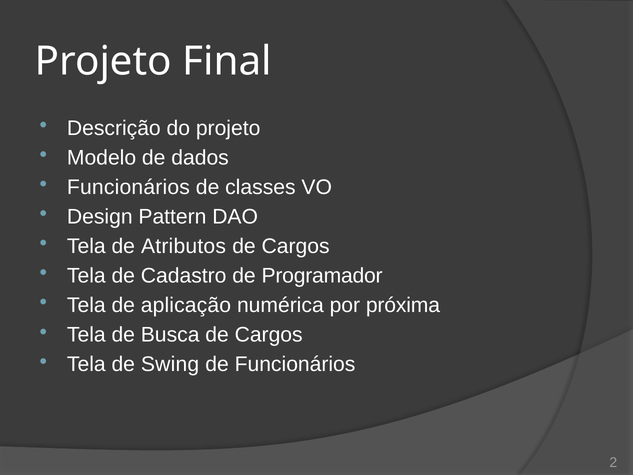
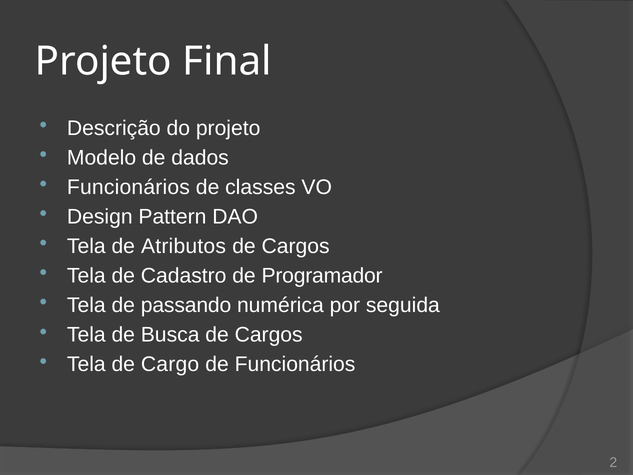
aplicação: aplicação -> passando
próxima: próxima -> seguida
Swing: Swing -> Cargo
